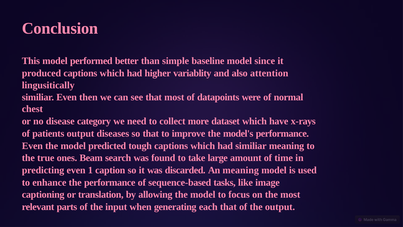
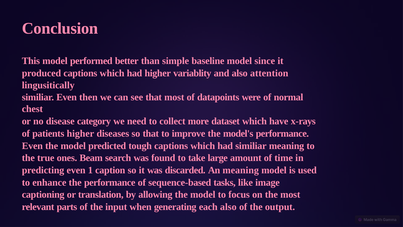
patients output: output -> higher
each that: that -> also
